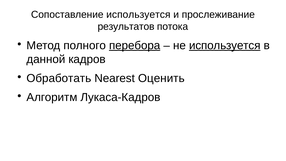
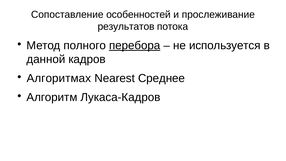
Сопоставление используется: используется -> особенностей
используется at (225, 45) underline: present -> none
Обработать: Обработать -> Алгоритмах
Оценить: Оценить -> Среднее
